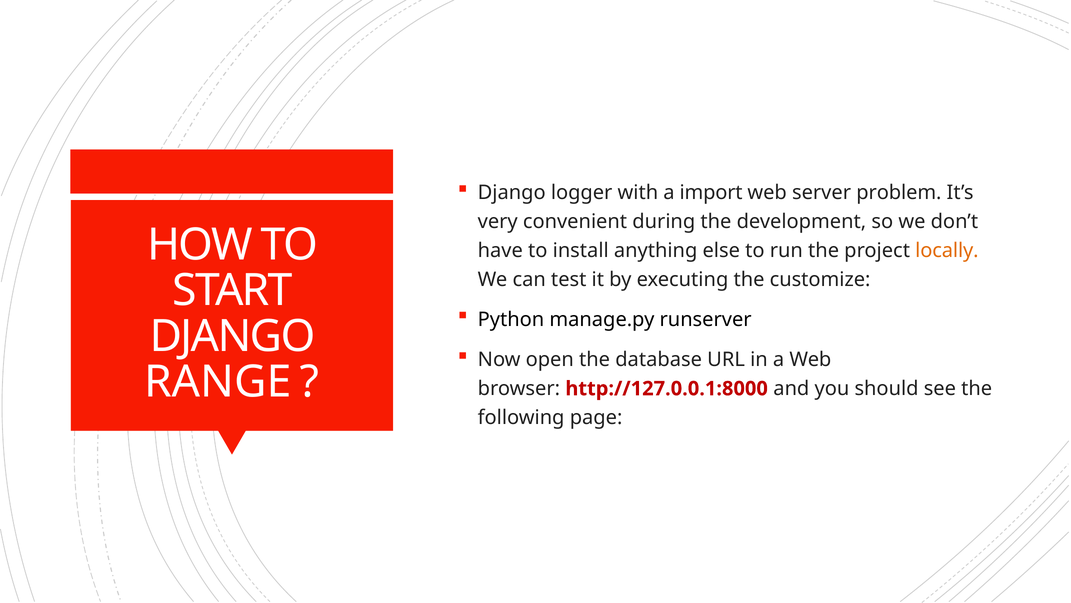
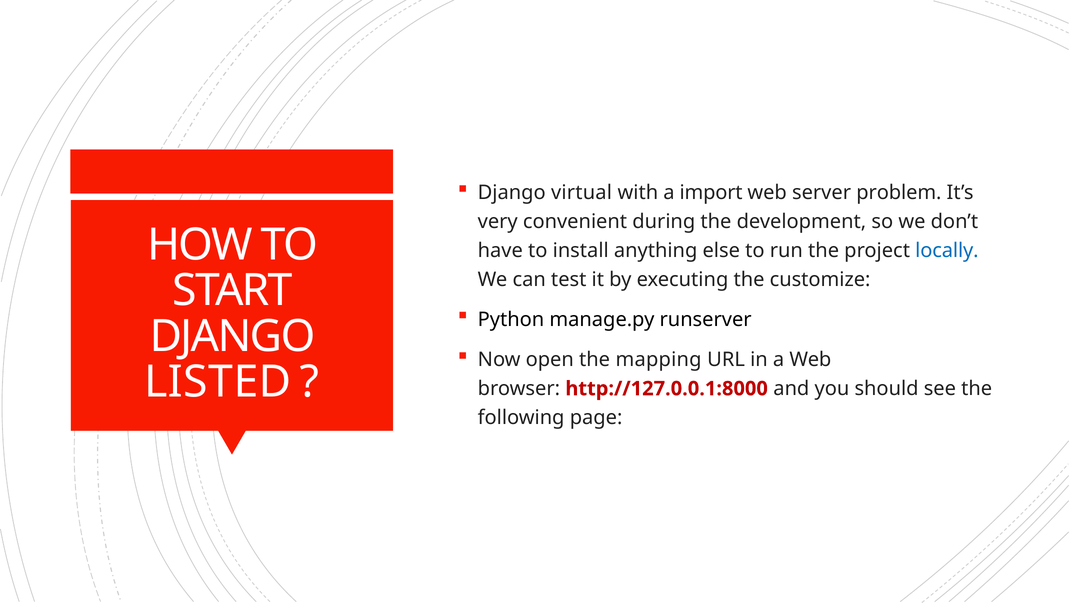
logger: logger -> virtual
locally colour: orange -> blue
database: database -> mapping
RANGE: RANGE -> LISTED
